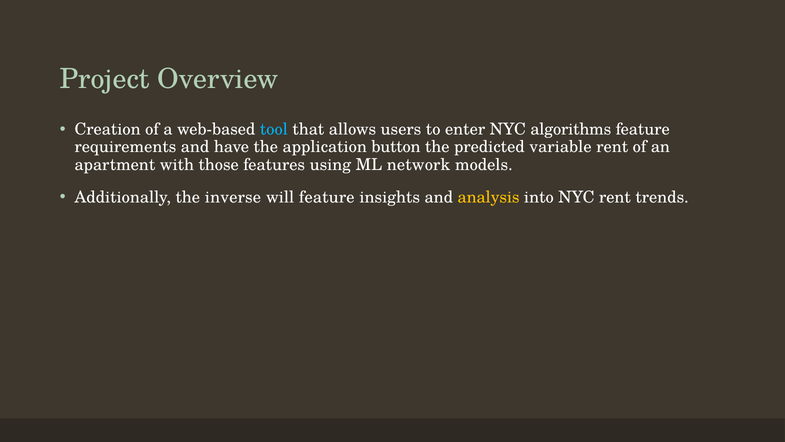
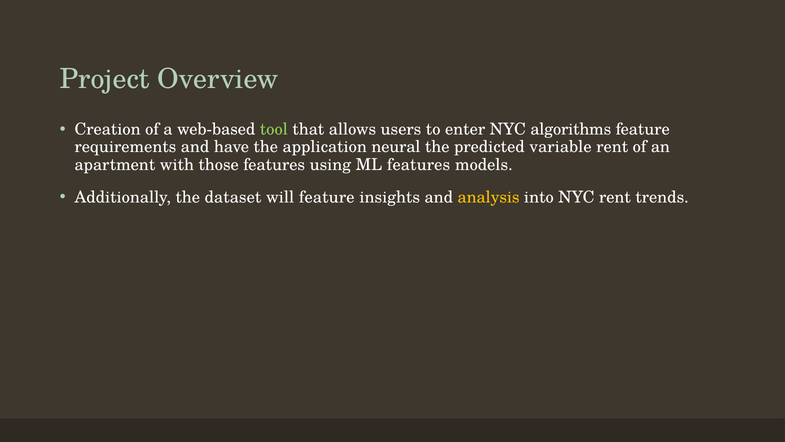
tool colour: light blue -> light green
button: button -> neural
ML network: network -> features
inverse: inverse -> dataset
